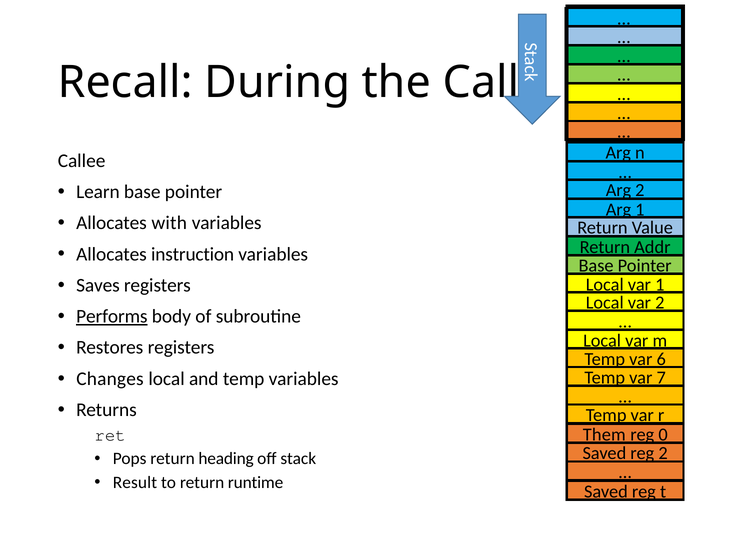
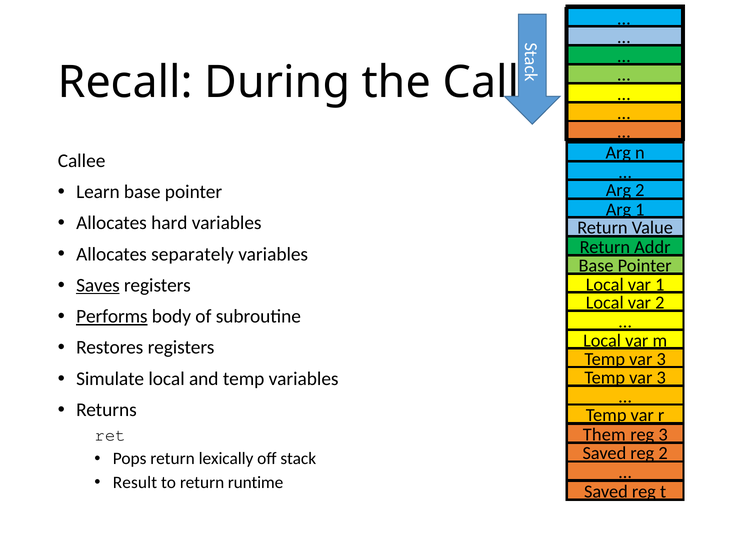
with: with -> hard
instruction: instruction -> separately
Saves underline: none -> present
6 at (661, 359): 6 -> 3
Changes: Changes -> Simulate
7 at (661, 377): 7 -> 3
reg 0: 0 -> 3
heading: heading -> lexically
